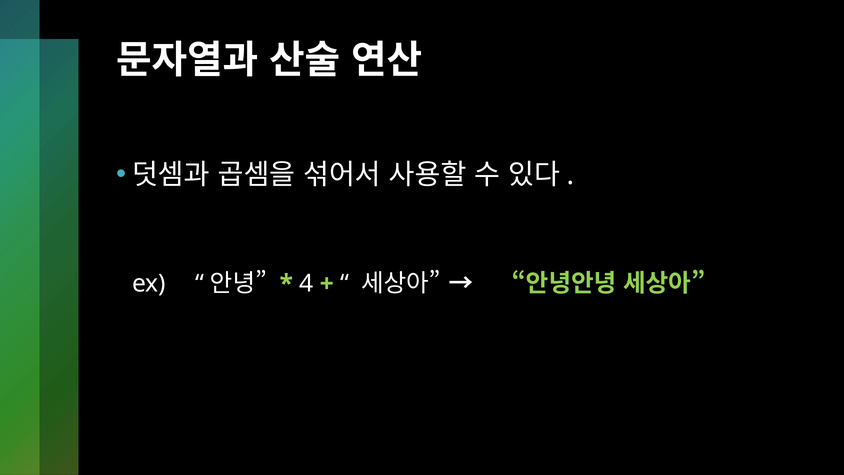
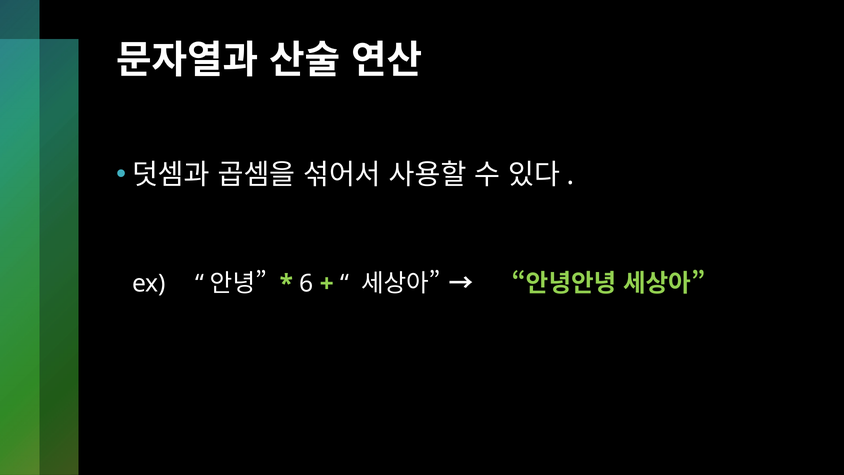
4: 4 -> 6
